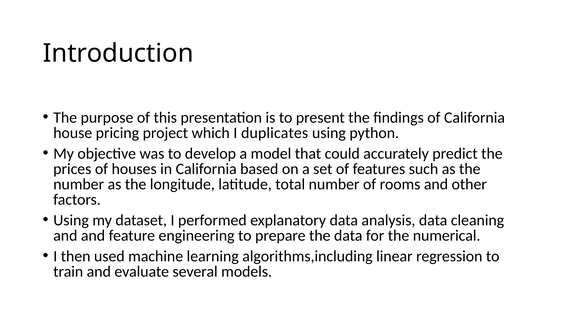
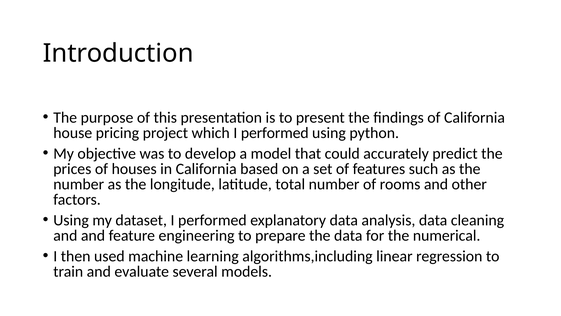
which I duplicates: duplicates -> performed
